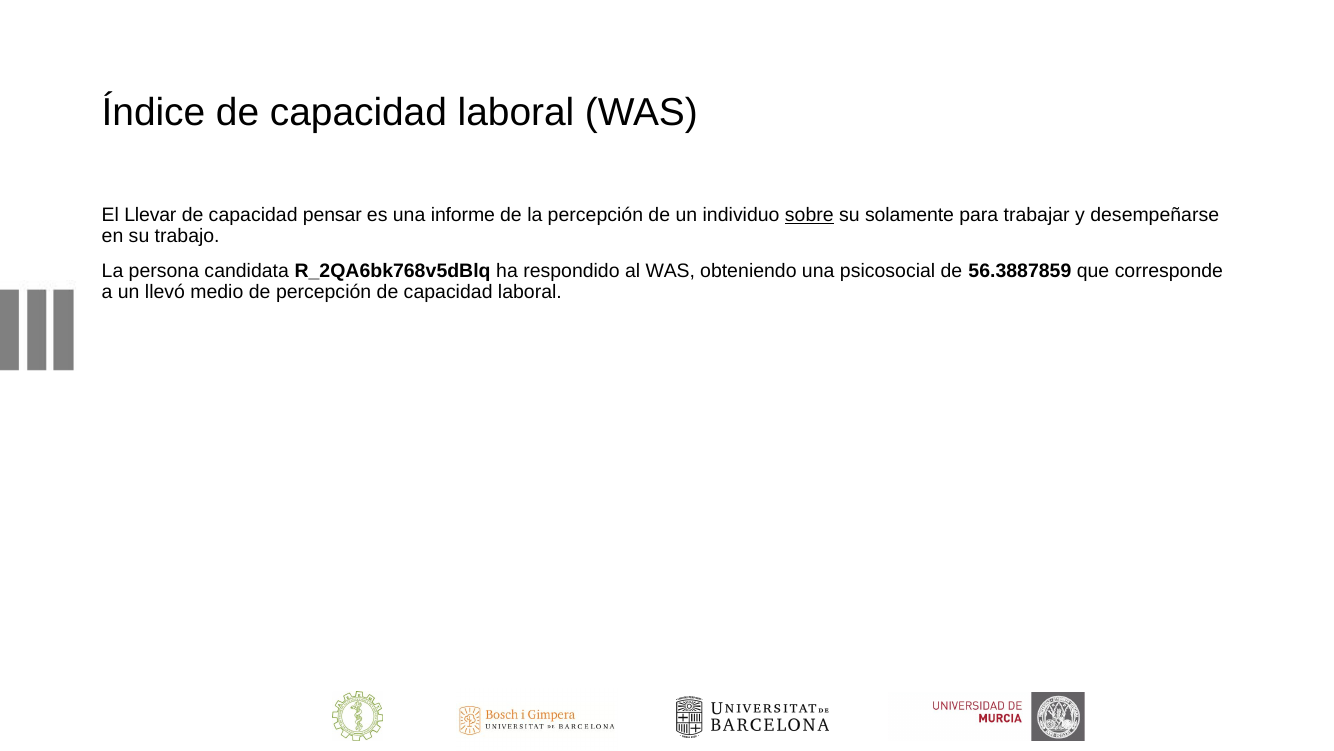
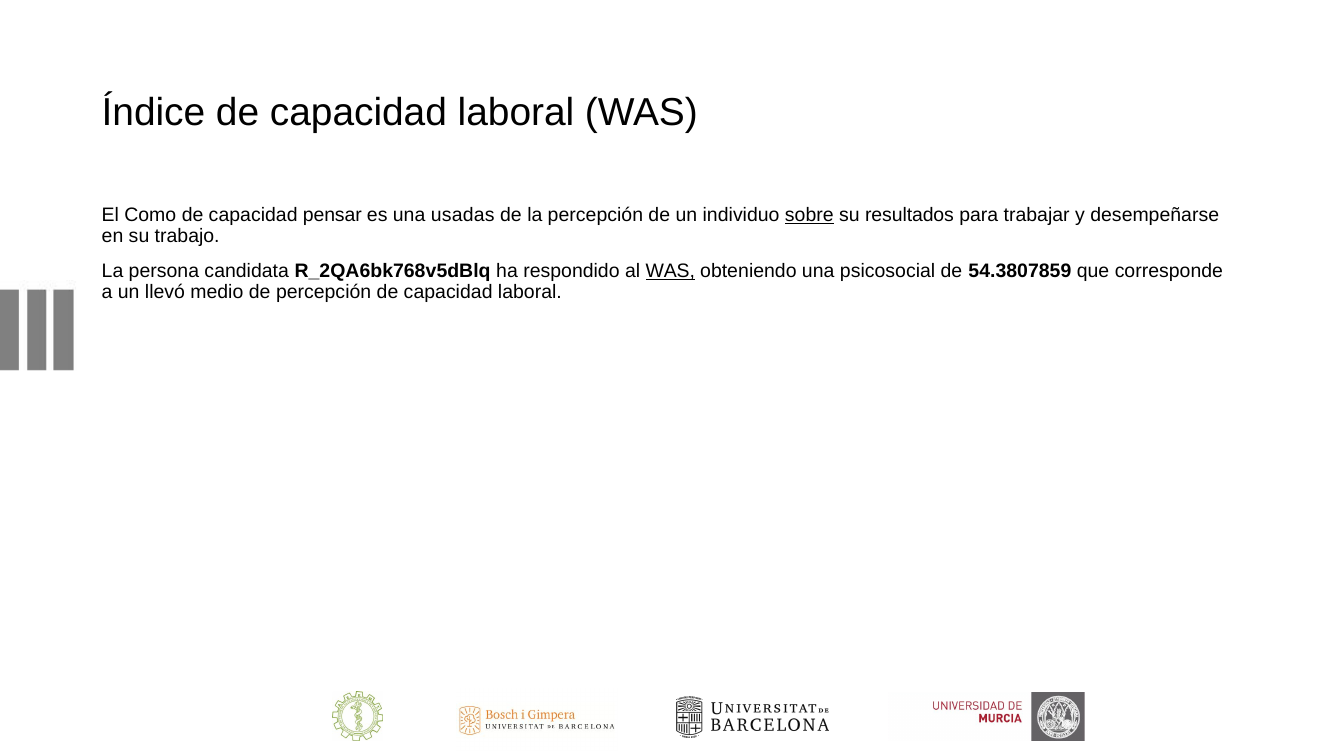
Llevar: Llevar -> Como
informe: informe -> usadas
solamente: solamente -> resultados
WAS at (670, 271) underline: none -> present
56.3887859: 56.3887859 -> 54.3807859
